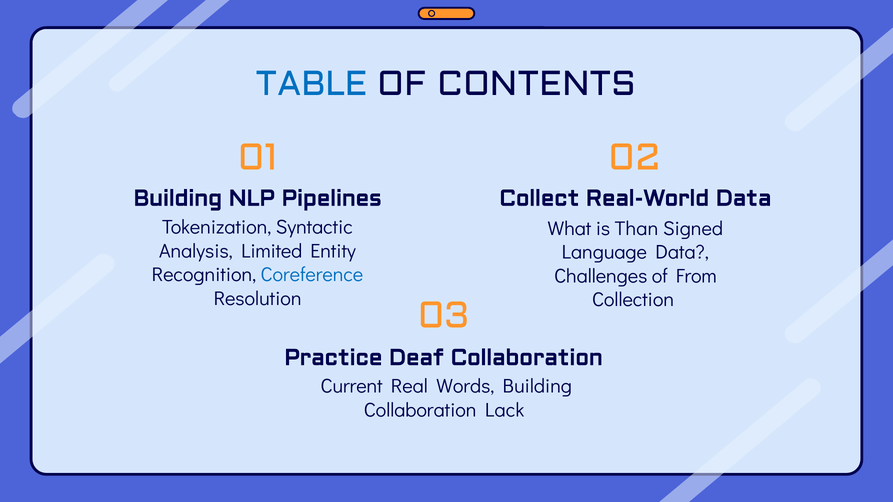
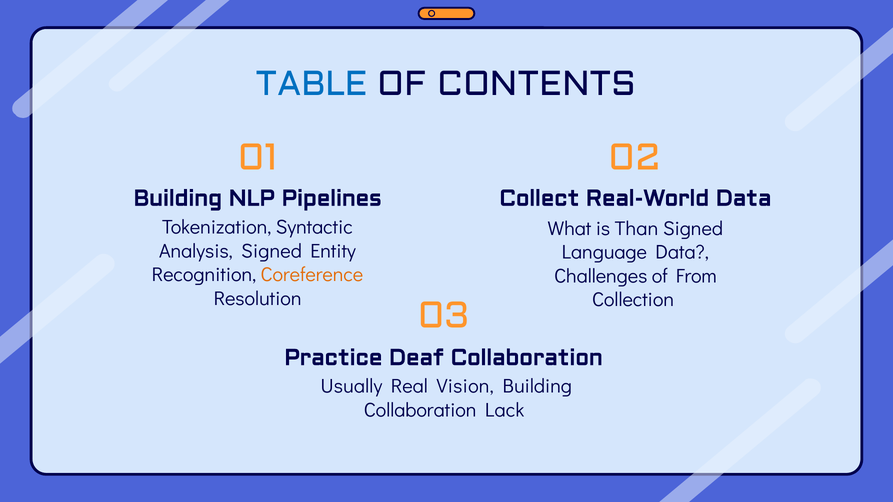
Analysis Limited: Limited -> Signed
Coreference colour: blue -> orange
Current: Current -> Usually
Words: Words -> Vision
